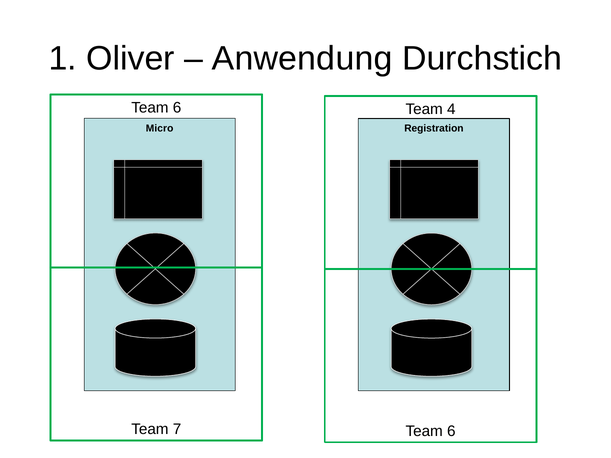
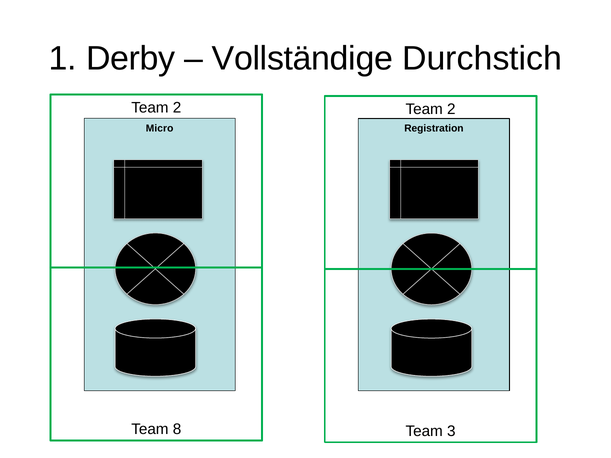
Oliver: Oliver -> Derby
Anwendung: Anwendung -> Vollständige
6 at (177, 108): 6 -> 2
4 at (451, 109): 4 -> 2
7: 7 -> 8
6 at (451, 431): 6 -> 3
